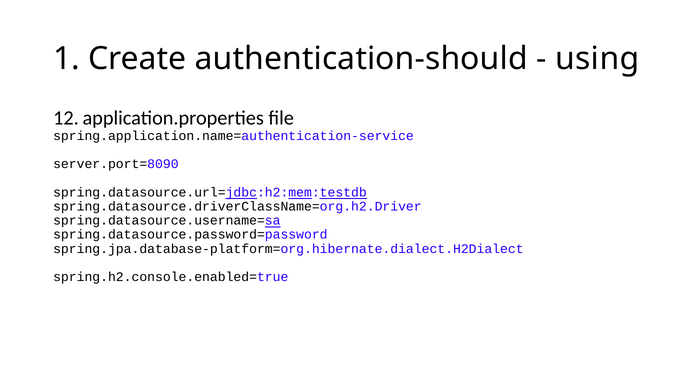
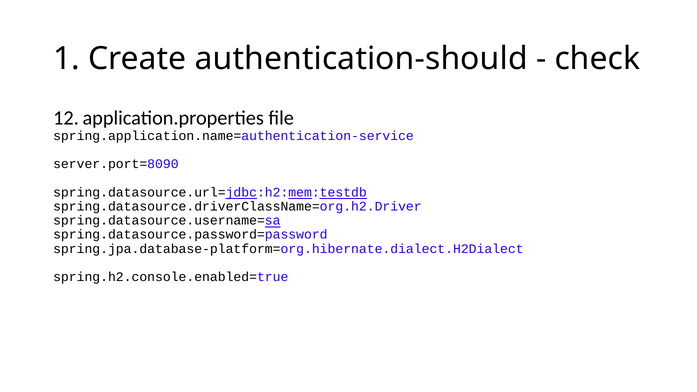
using: using -> check
